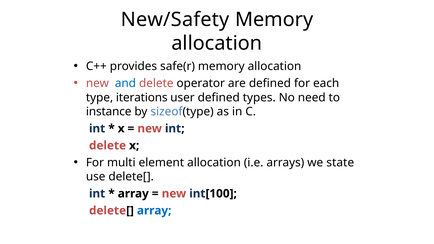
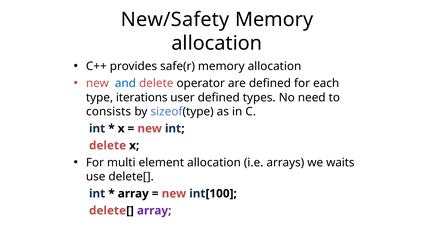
instance: instance -> consists
state: state -> waits
array at (154, 211) colour: blue -> purple
